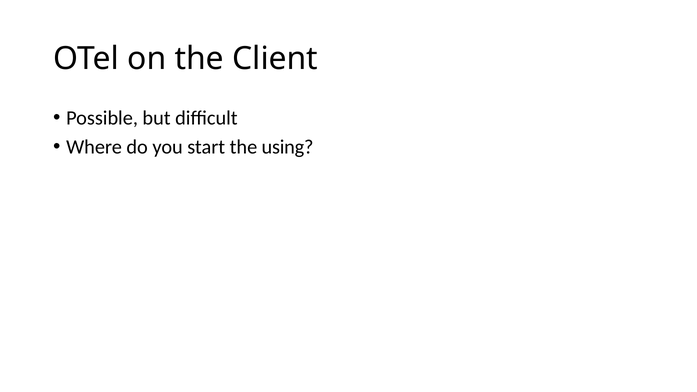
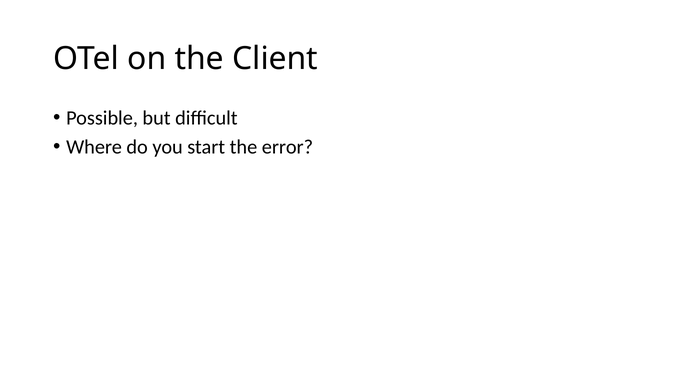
using: using -> error
